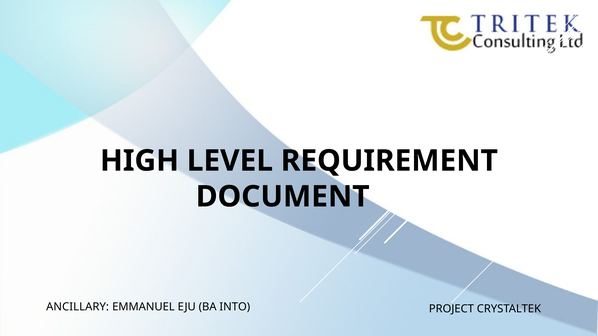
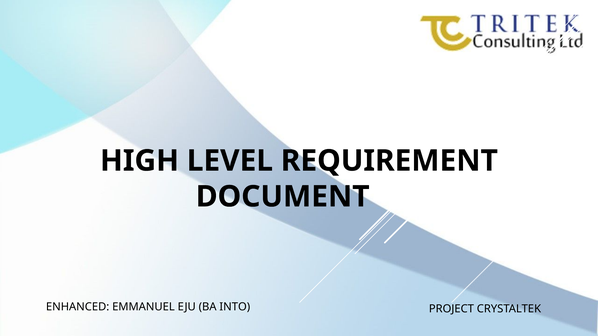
ANCILLARY: ANCILLARY -> ENHANCED
